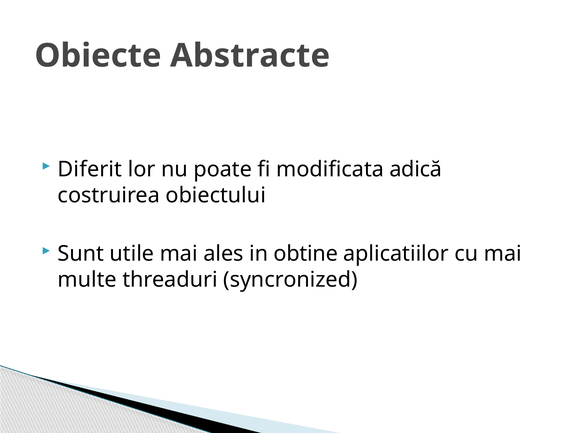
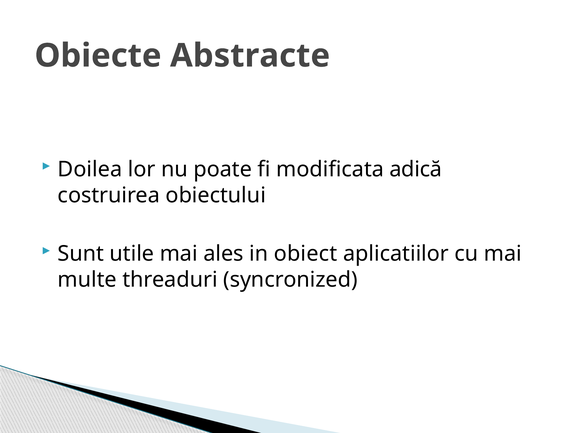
Diferit: Diferit -> Doilea
obtine: obtine -> obiect
